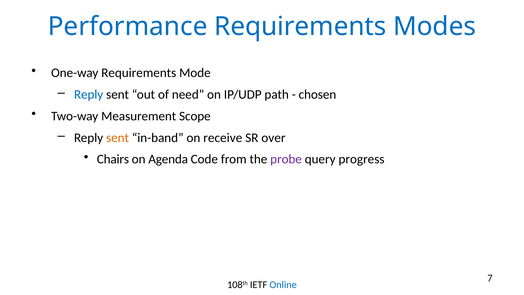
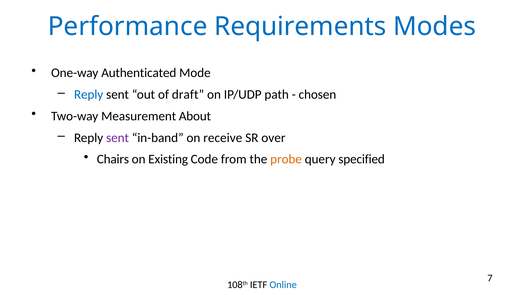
One-way Requirements: Requirements -> Authenticated
need: need -> draft
Scope: Scope -> About
sent at (118, 138) colour: orange -> purple
Agenda: Agenda -> Existing
probe colour: purple -> orange
progress: progress -> specified
